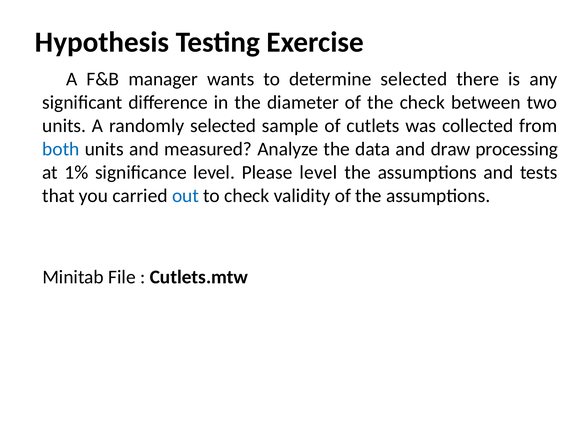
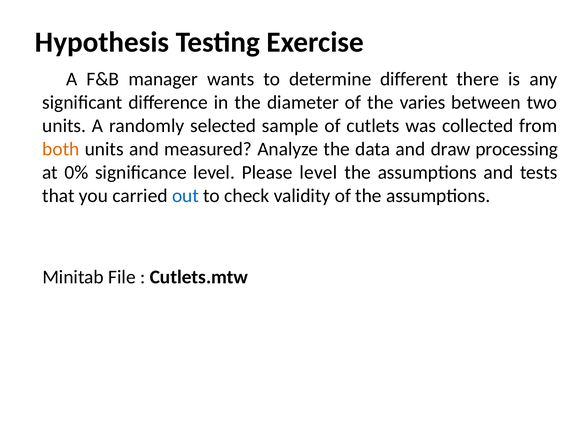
determine selected: selected -> different
the check: check -> varies
both colour: blue -> orange
1%: 1% -> 0%
